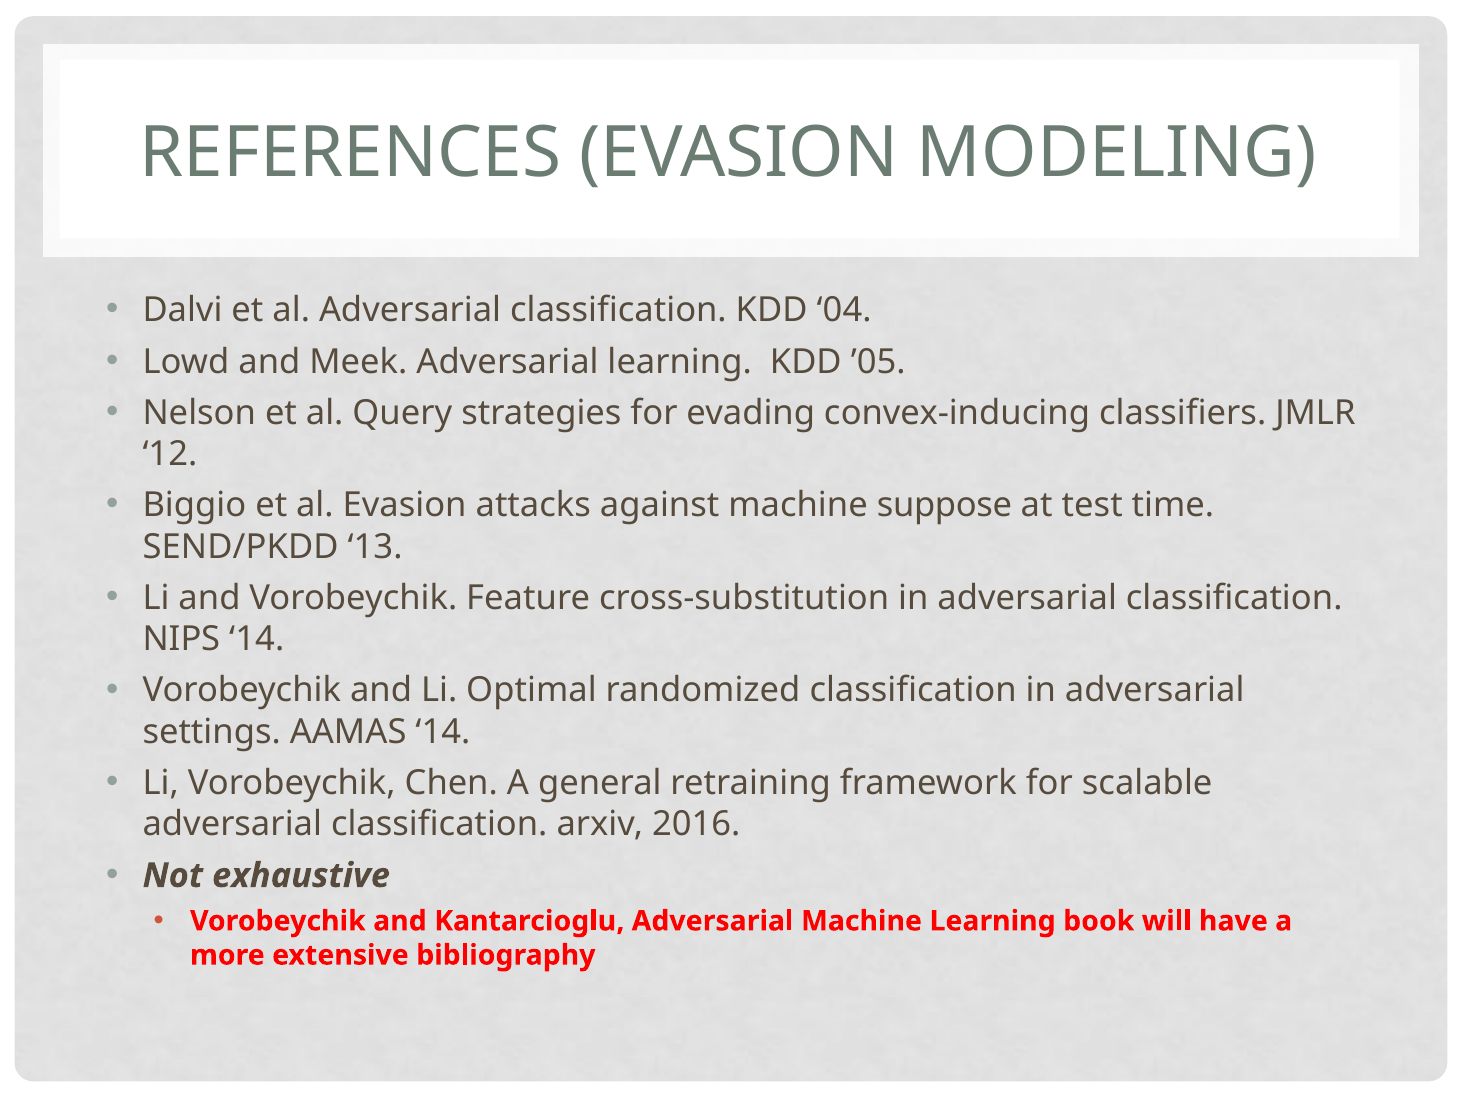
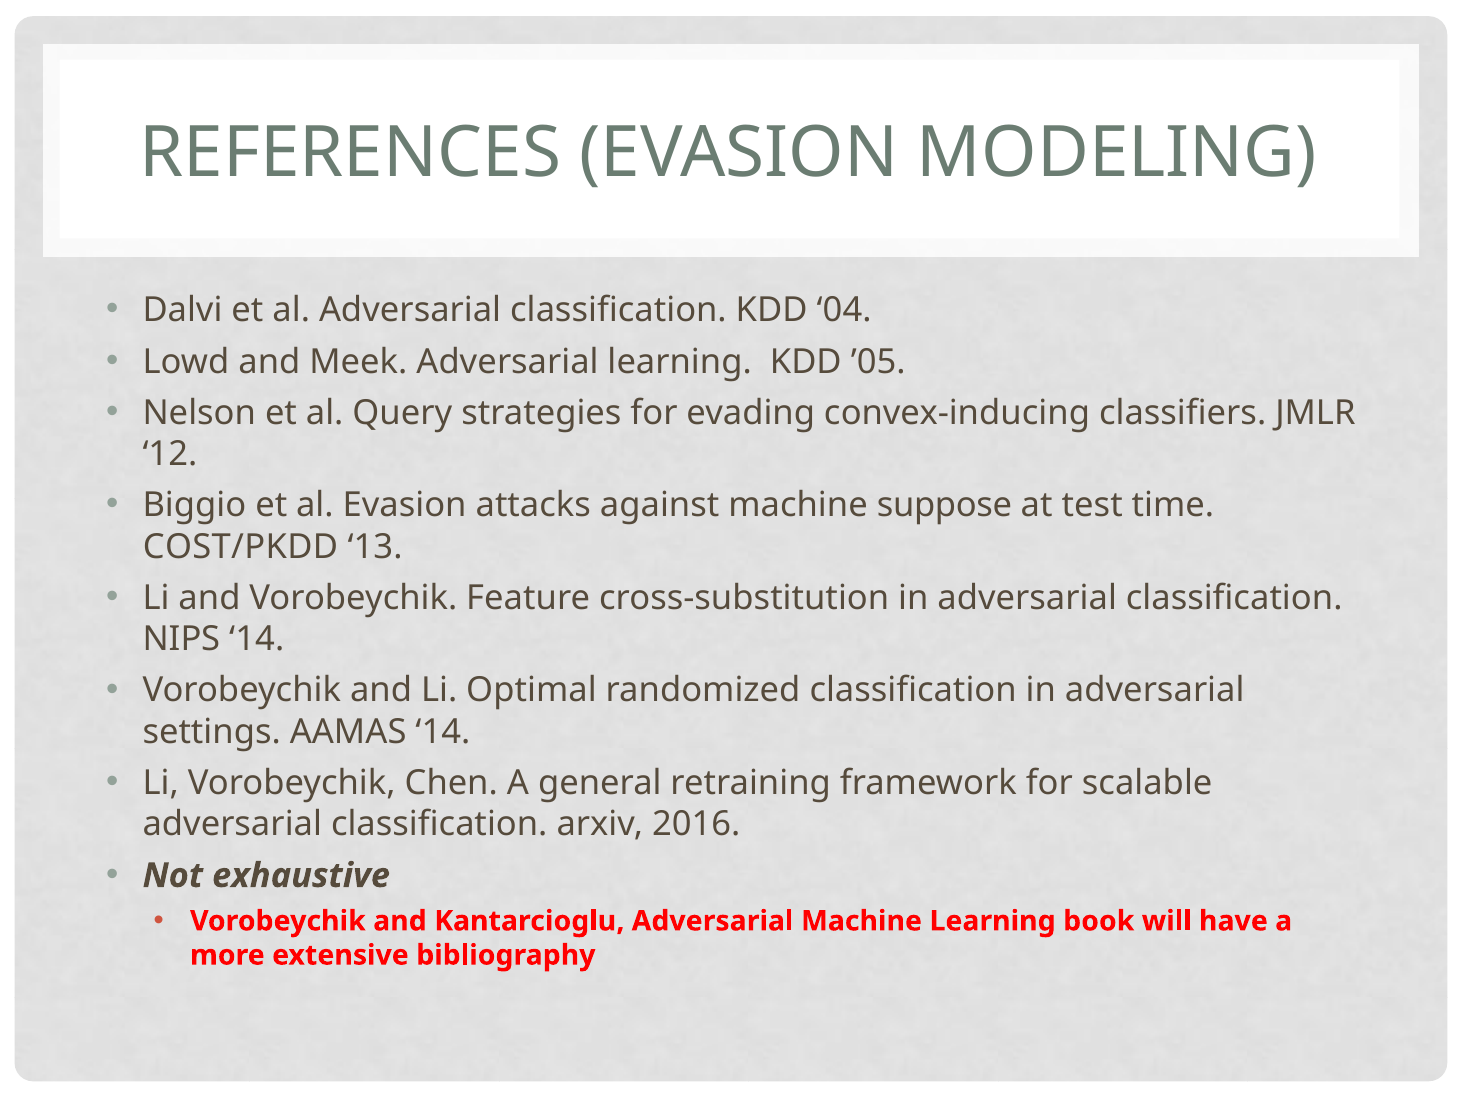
SEND/PKDD: SEND/PKDD -> COST/PKDD
